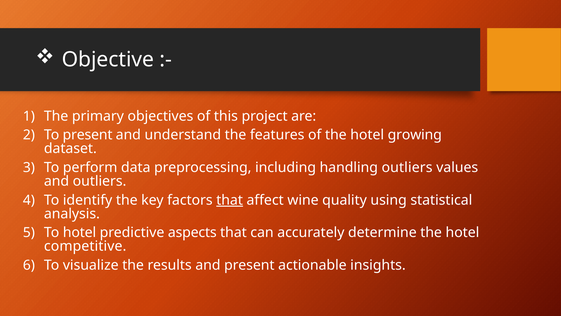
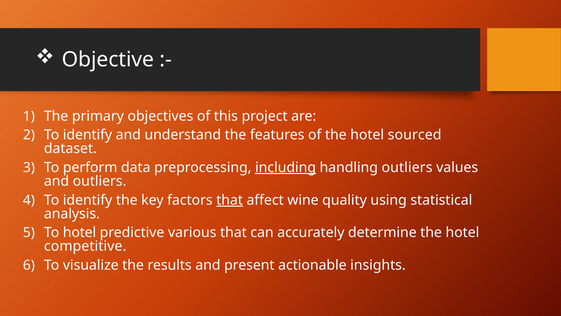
present at (88, 135): present -> identify
growing: growing -> sourced
including underline: none -> present
aspects: aspects -> various
